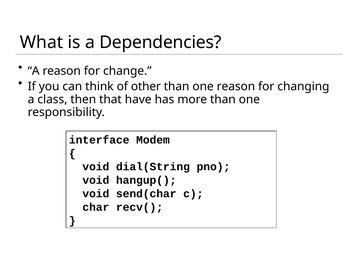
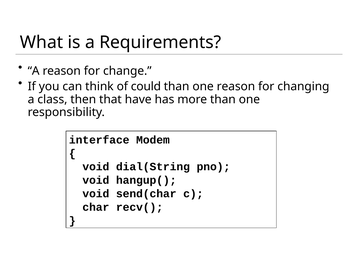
Dependencies: Dependencies -> Requirements
other: other -> could
